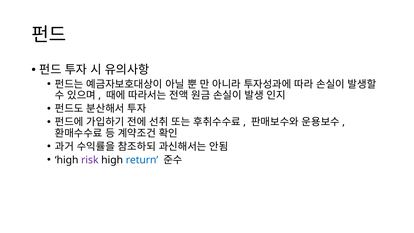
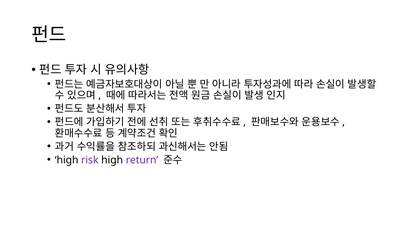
return colour: blue -> purple
